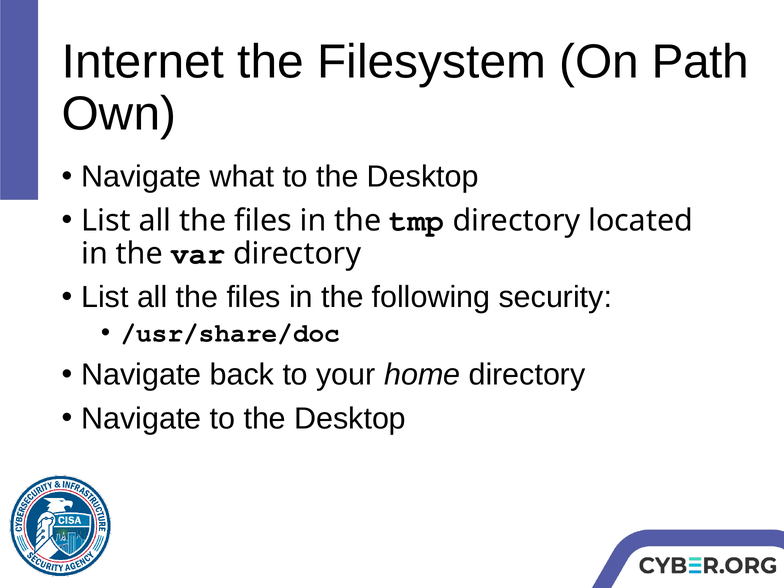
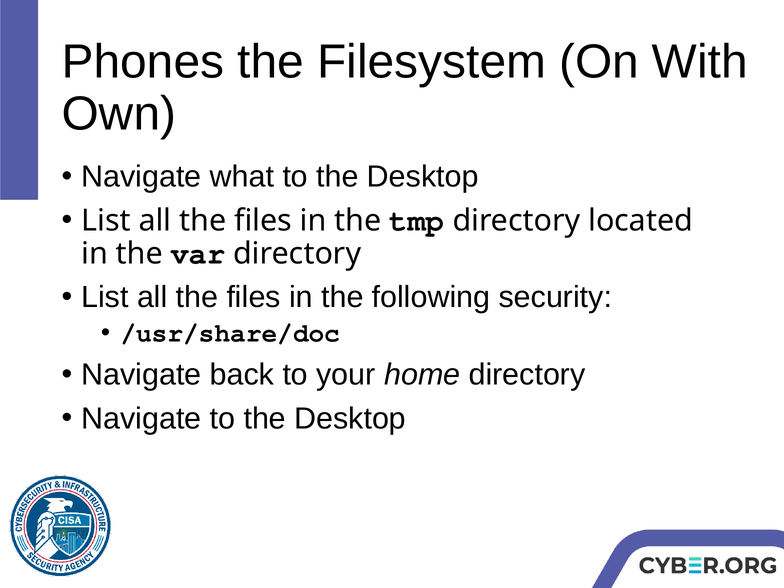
Internet: Internet -> Phones
Path: Path -> With
